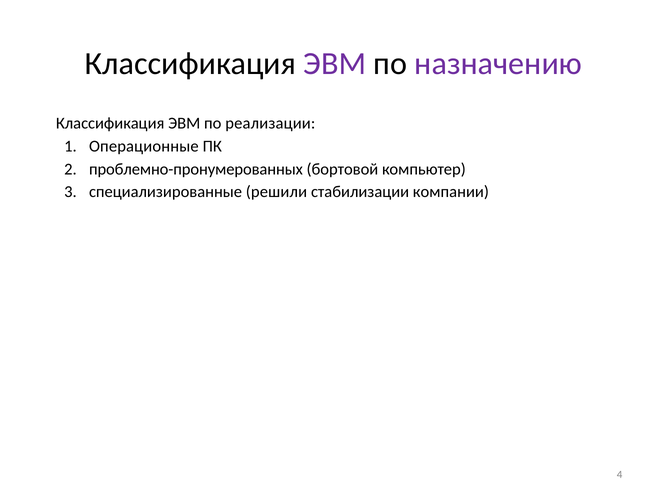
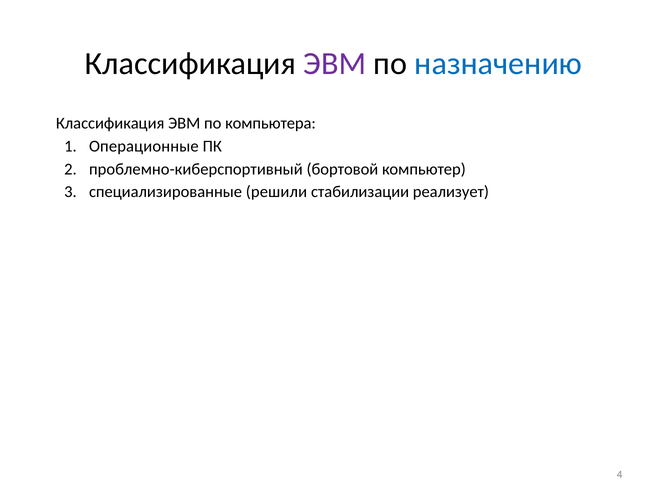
назначению colour: purple -> blue
реализации: реализации -> компьютера
проблемно-пронумерованных: проблемно-пронумерованных -> проблемно-киберспортивный
компании: компании -> реализует
